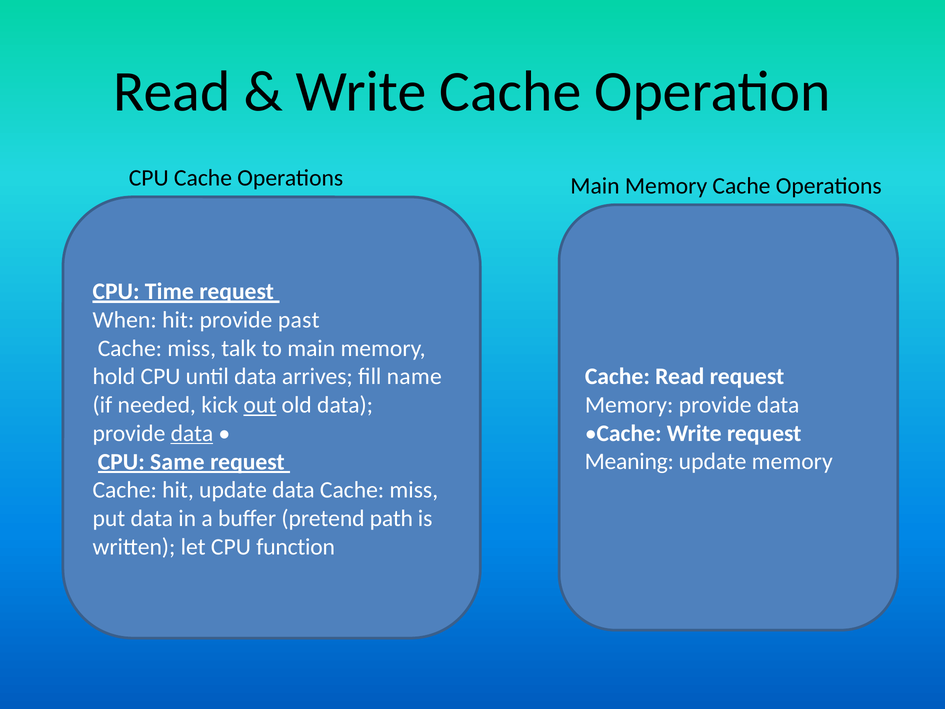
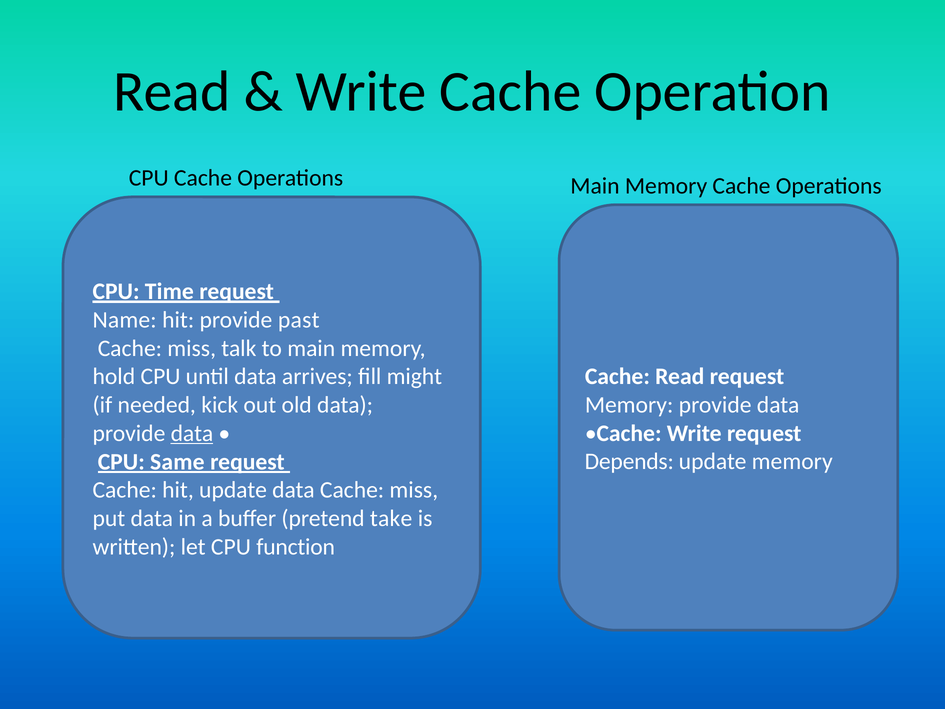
When: When -> Name
name: name -> might
out underline: present -> none
Meaning: Meaning -> Depends
path: path -> take
